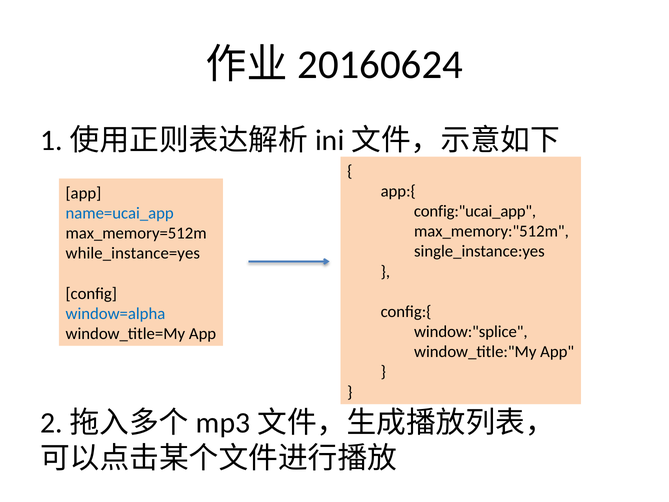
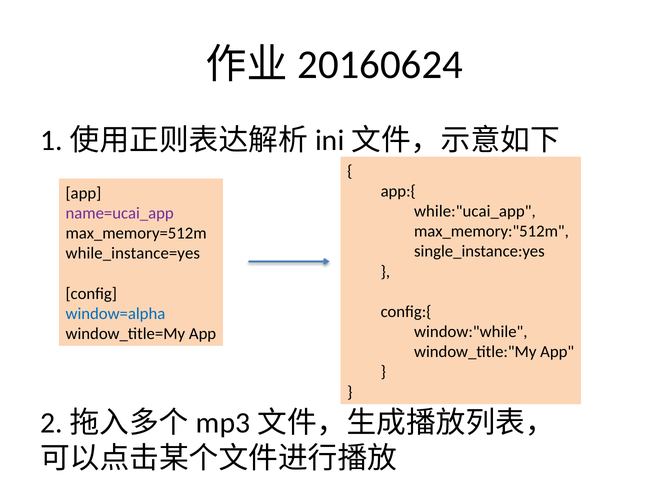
config:"ucai_app: config:"ucai_app -> while:"ucai_app
name=ucai_app colour: blue -> purple
window:"splice: window:"splice -> window:"while
